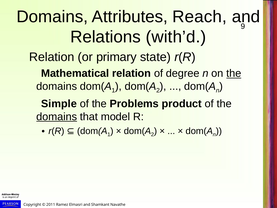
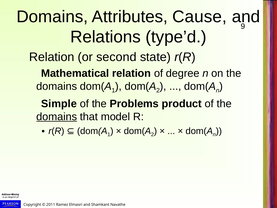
Reach: Reach -> Cause
with’d: with’d -> type’d
primary: primary -> second
the at (234, 73) underline: present -> none
